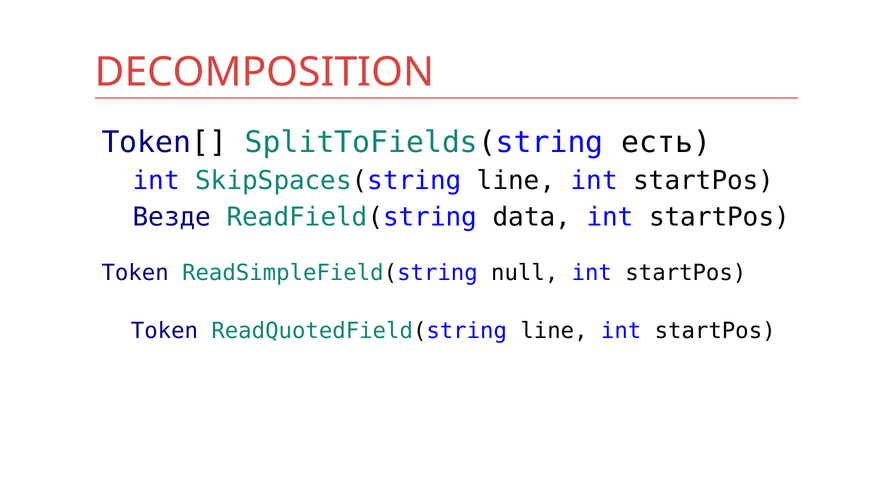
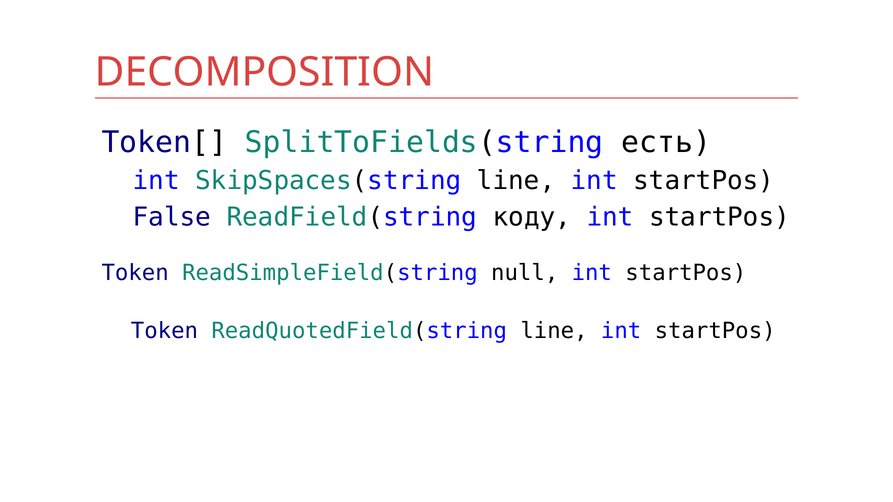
Везде: Везде -> False
data: data -> коду
